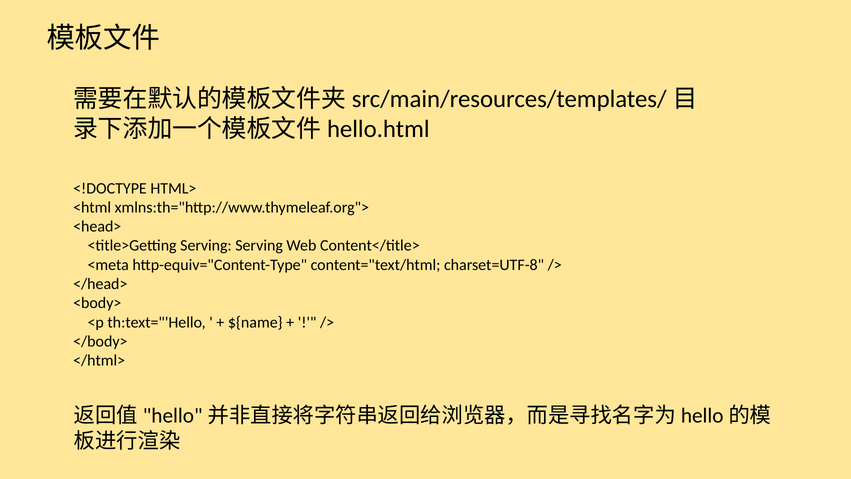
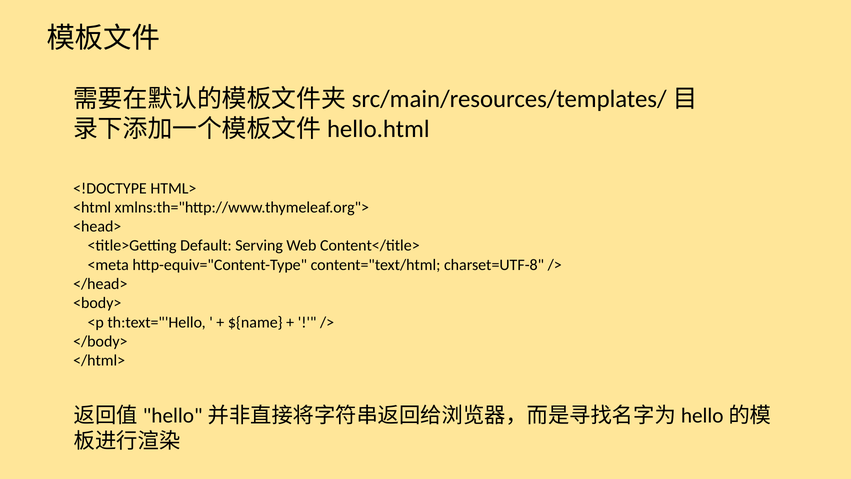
<title>Getting Serving: Serving -> Default
